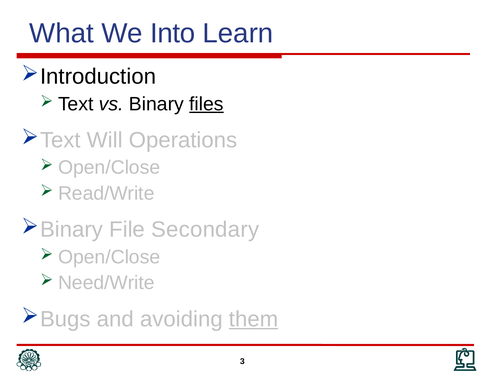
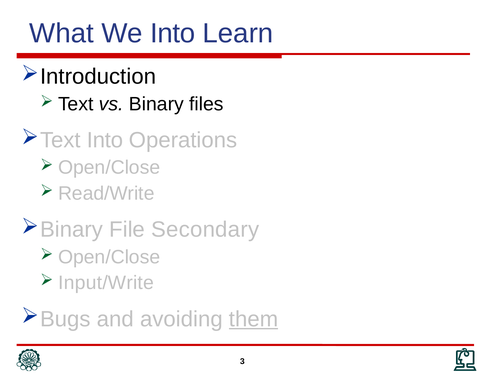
files underline: present -> none
Will at (105, 140): Will -> Into
Need/Write: Need/Write -> Input/Write
